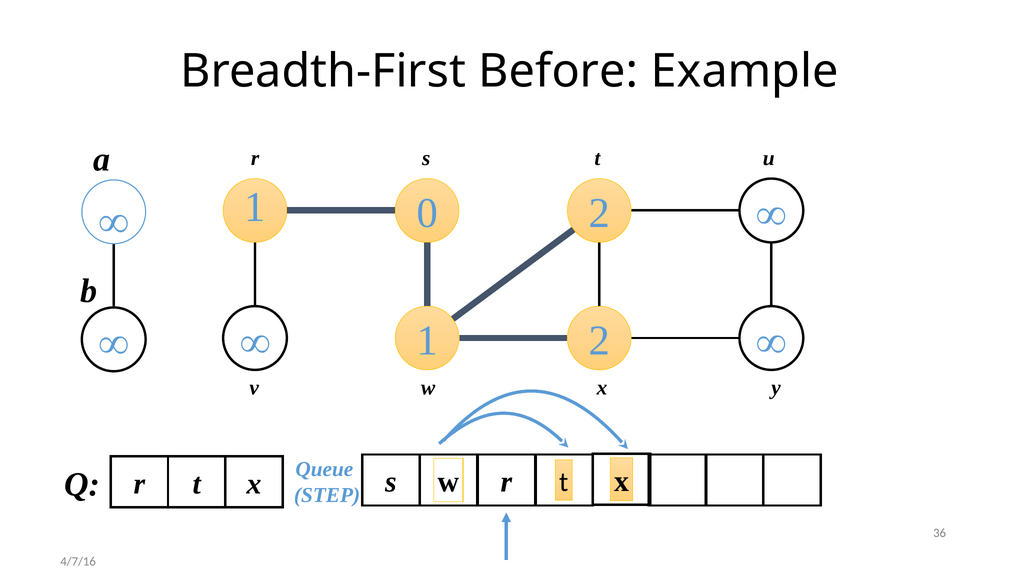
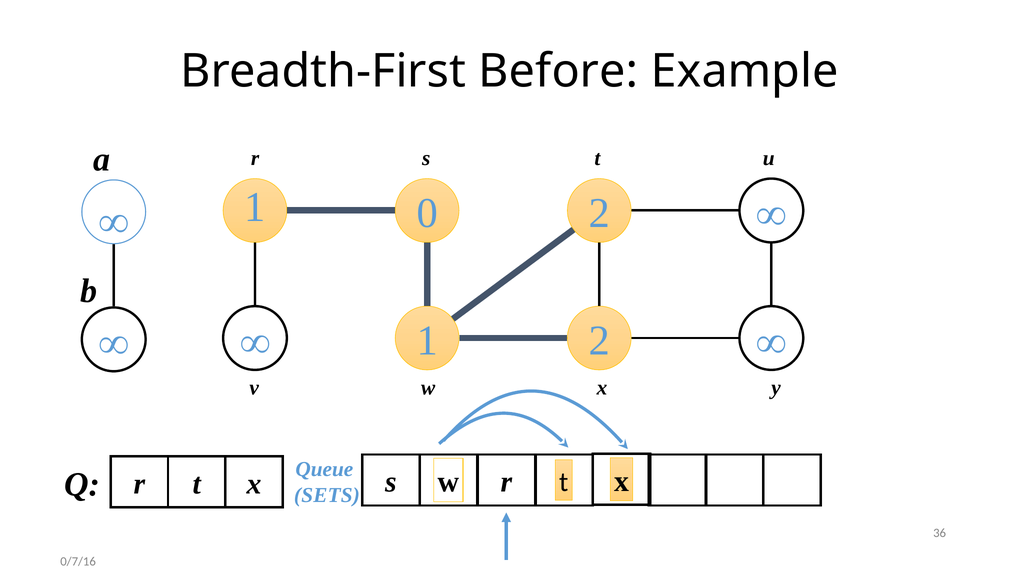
STEP: STEP -> SETS
4/7/16: 4/7/16 -> 0/7/16
